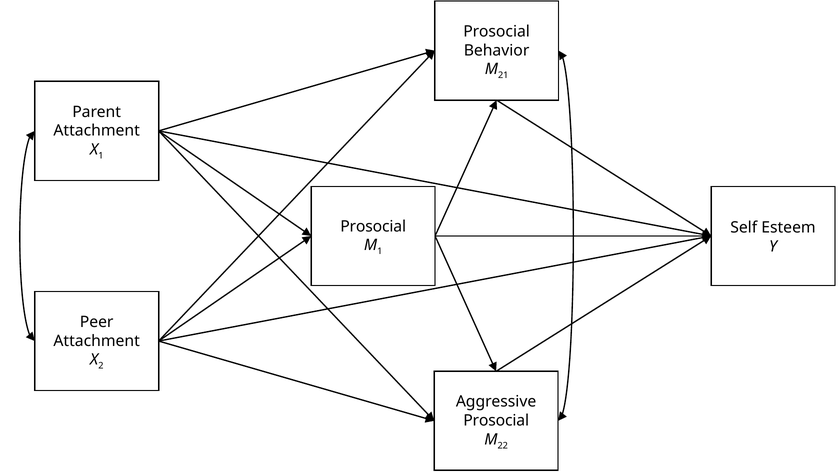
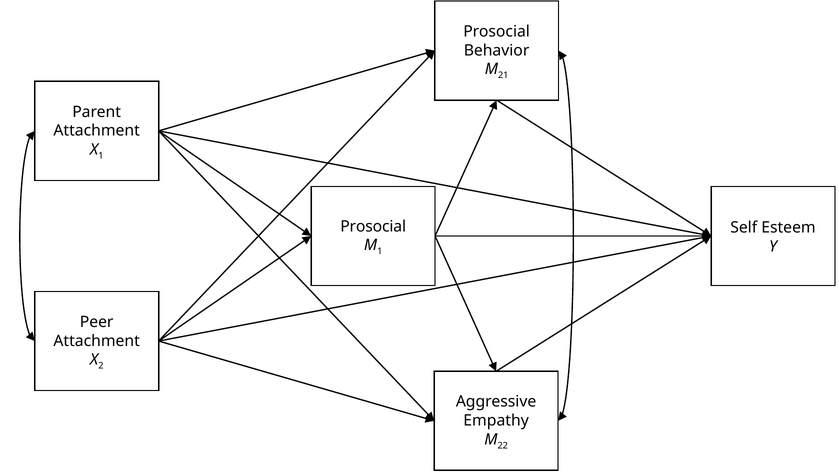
Prosocial at (496, 421): Prosocial -> Empathy
